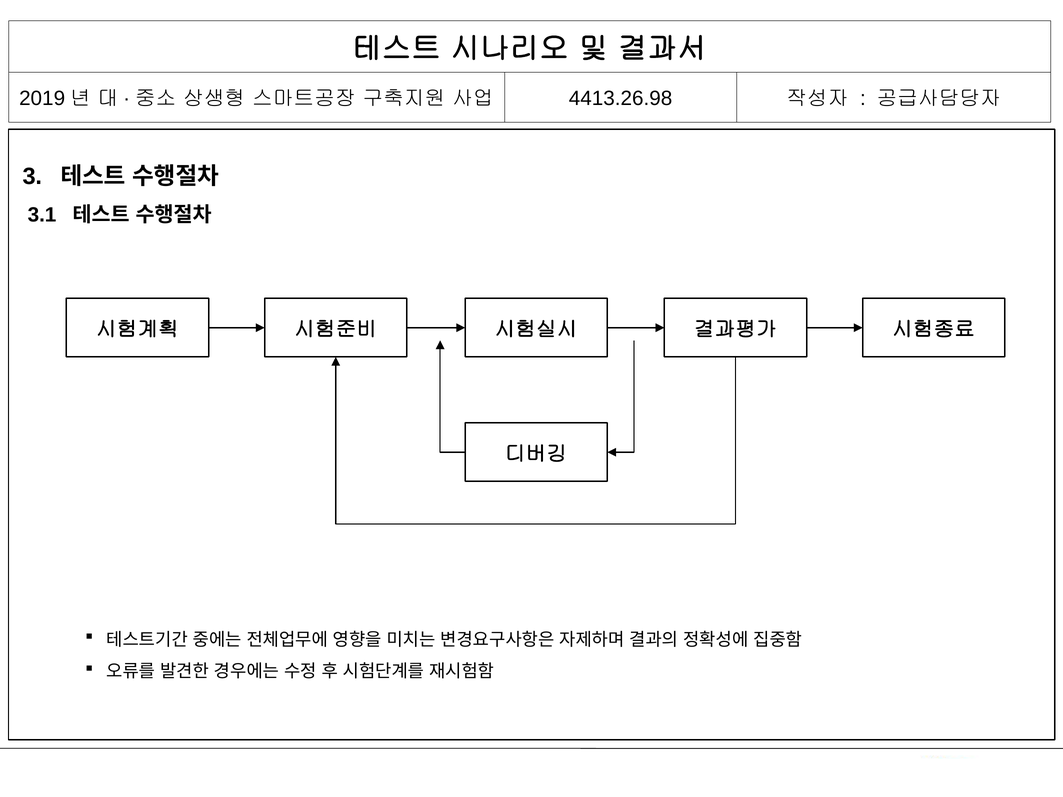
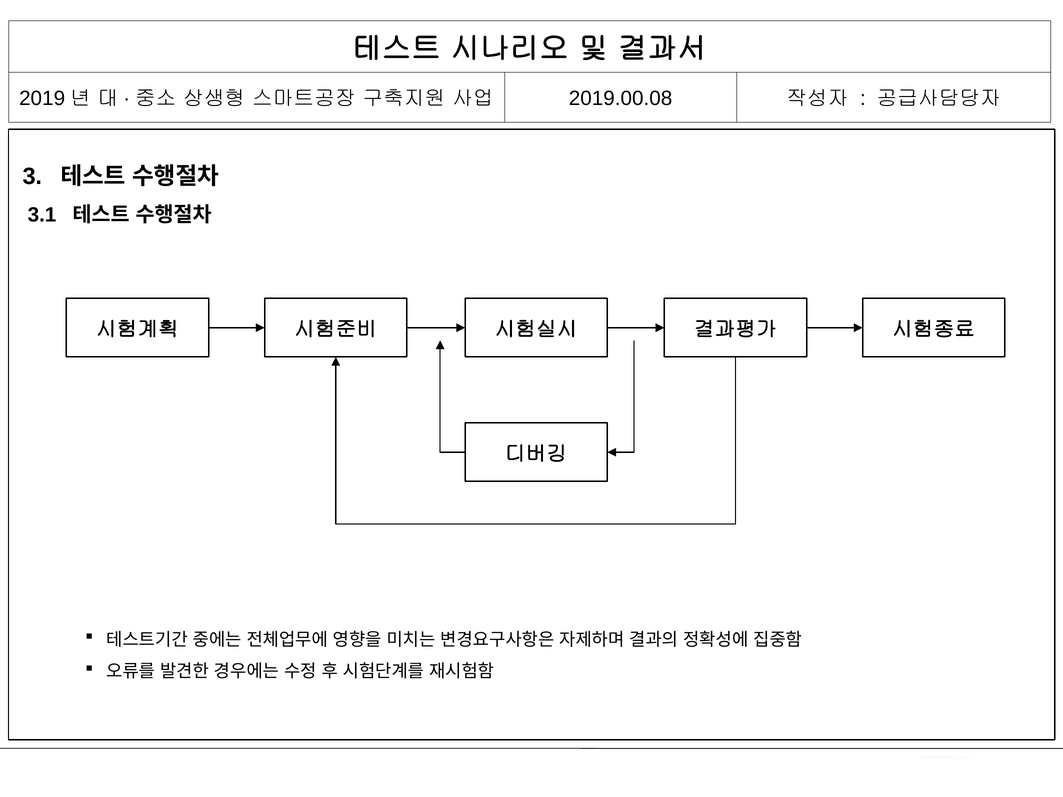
4413.26.98: 4413.26.98 -> 2019.00.08
